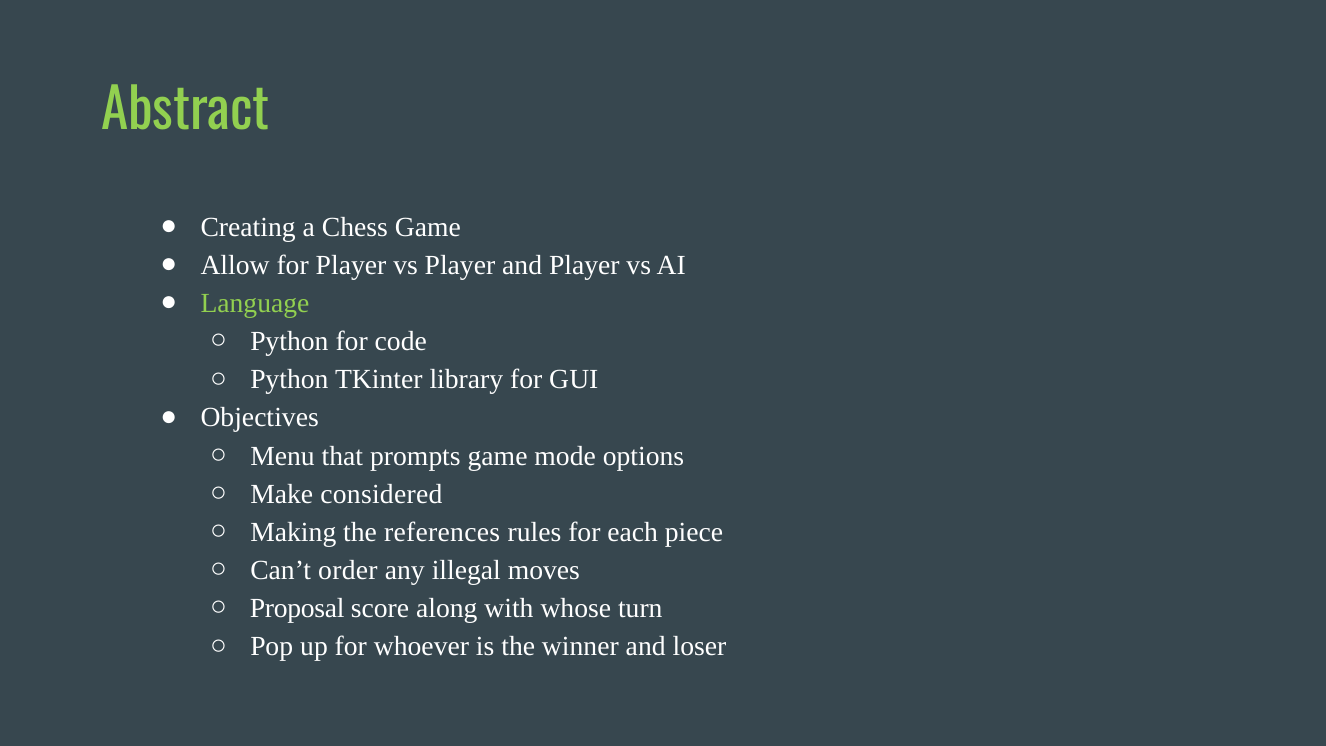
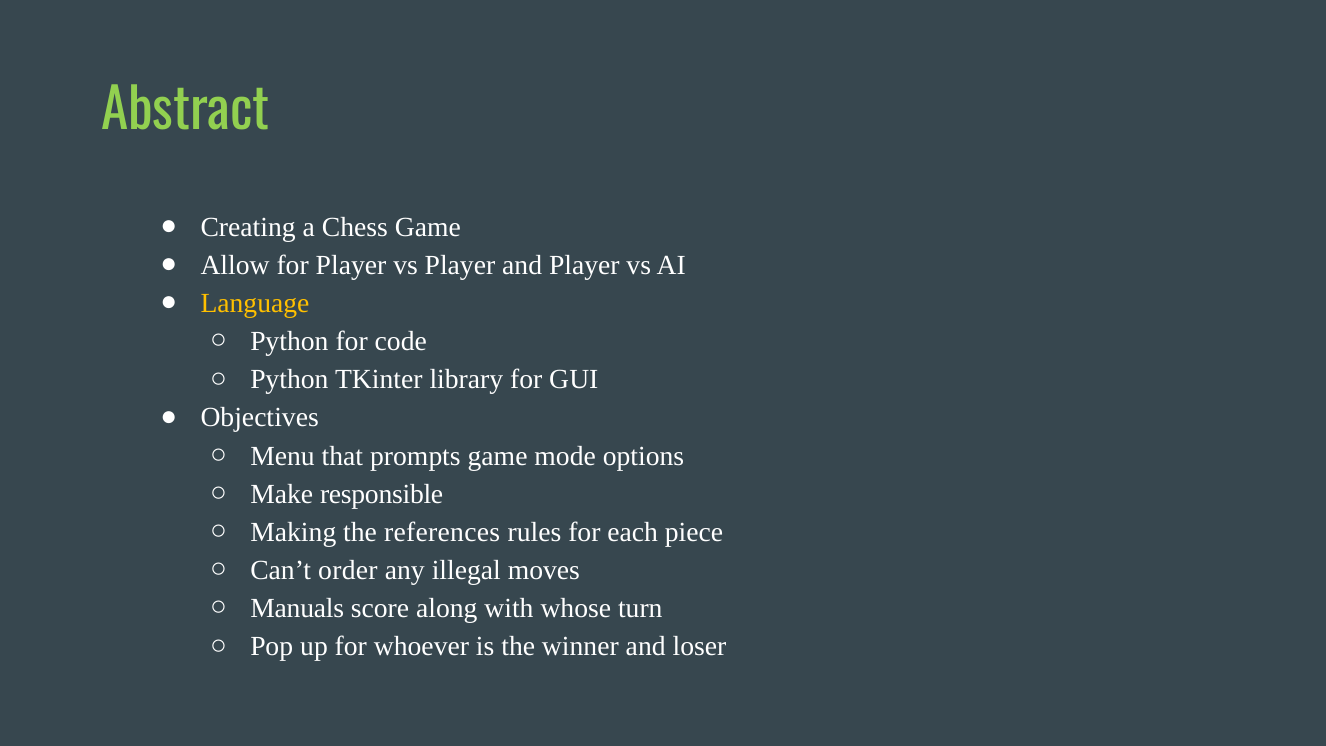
Language colour: light green -> yellow
considered: considered -> responsible
Proposal: Proposal -> Manuals
